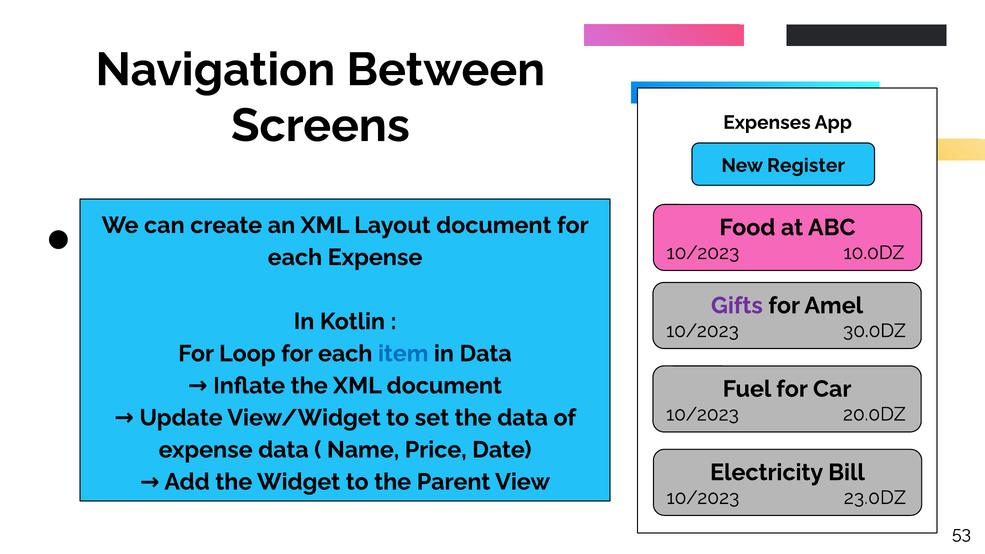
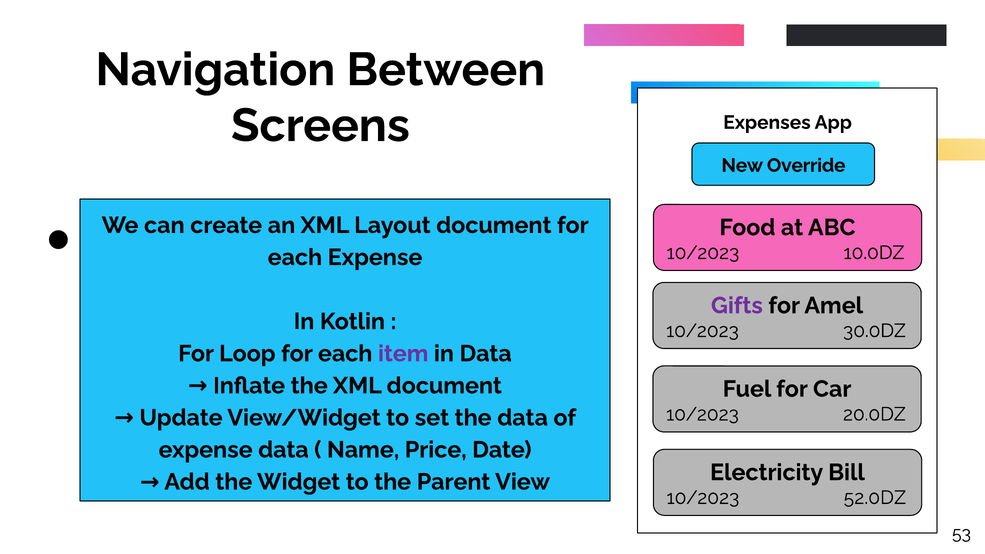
Register: Register -> Override
item colour: blue -> purple
23.0DZ: 23.0DZ -> 52.0DZ
